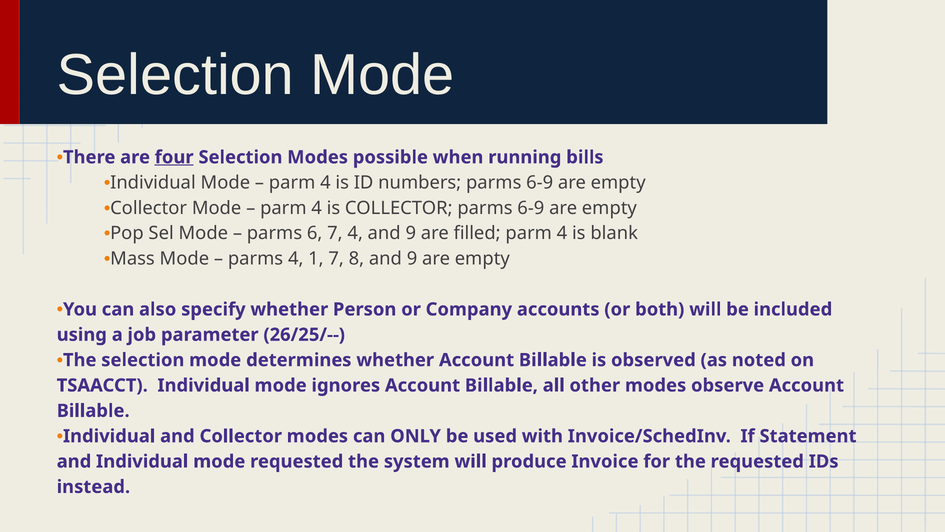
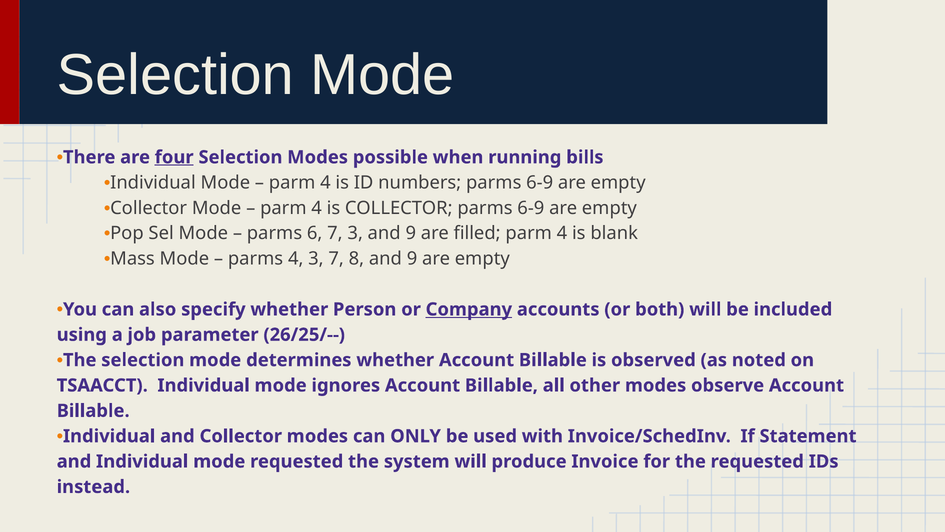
7 4: 4 -> 3
4 1: 1 -> 3
Company underline: none -> present
